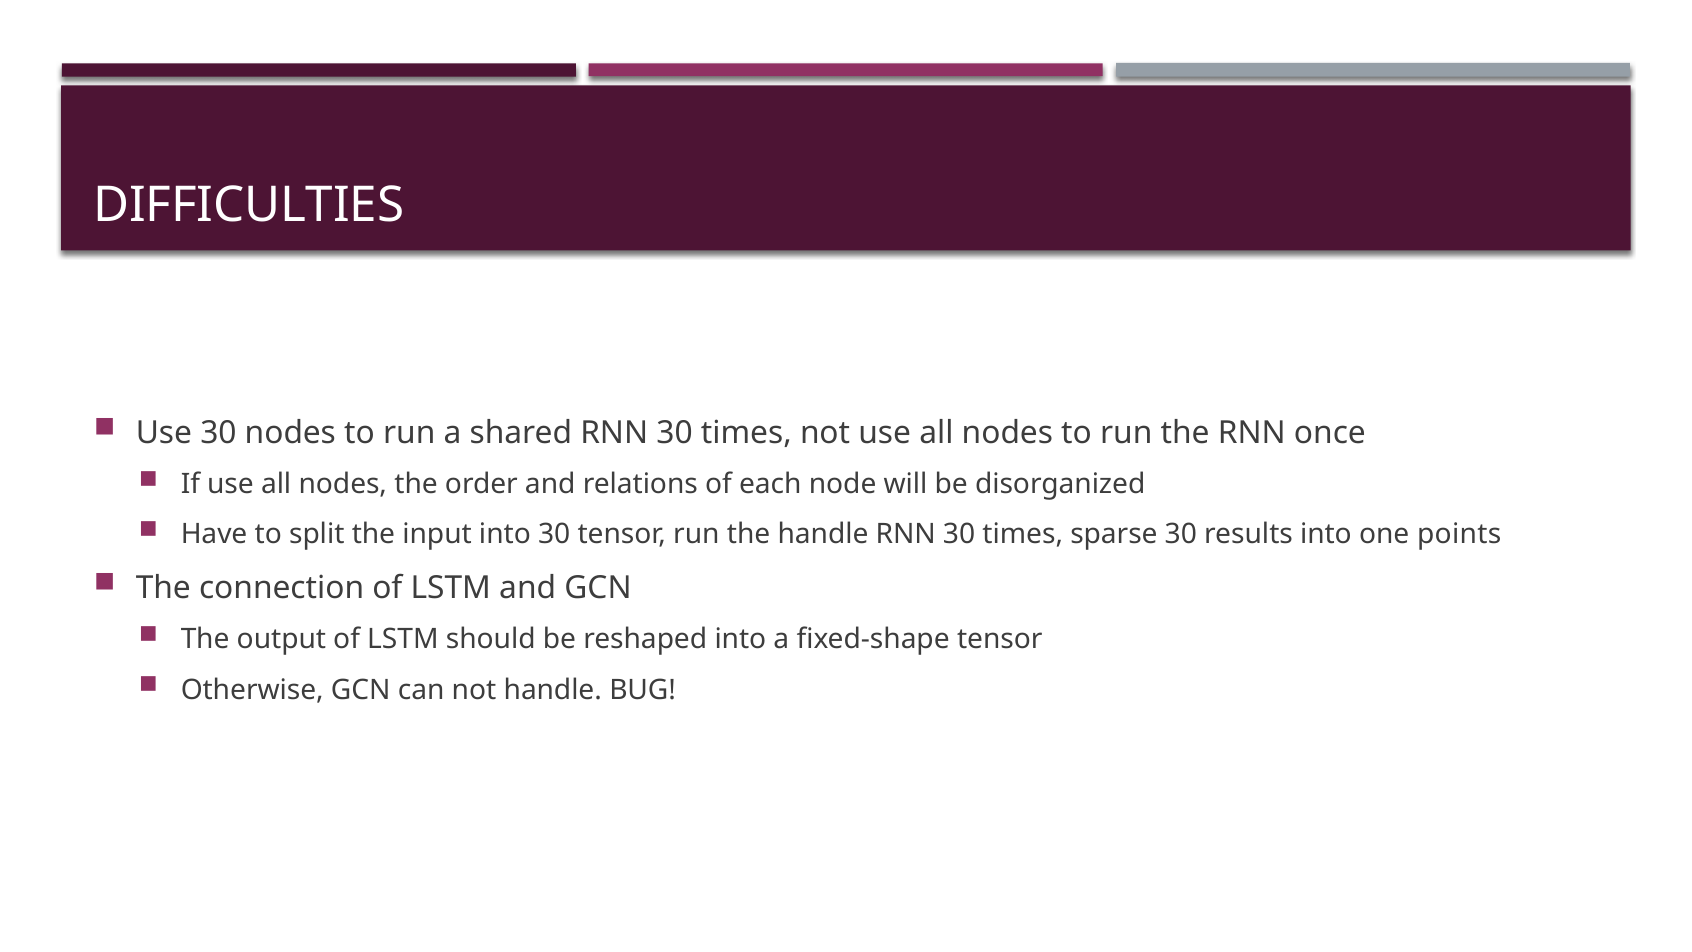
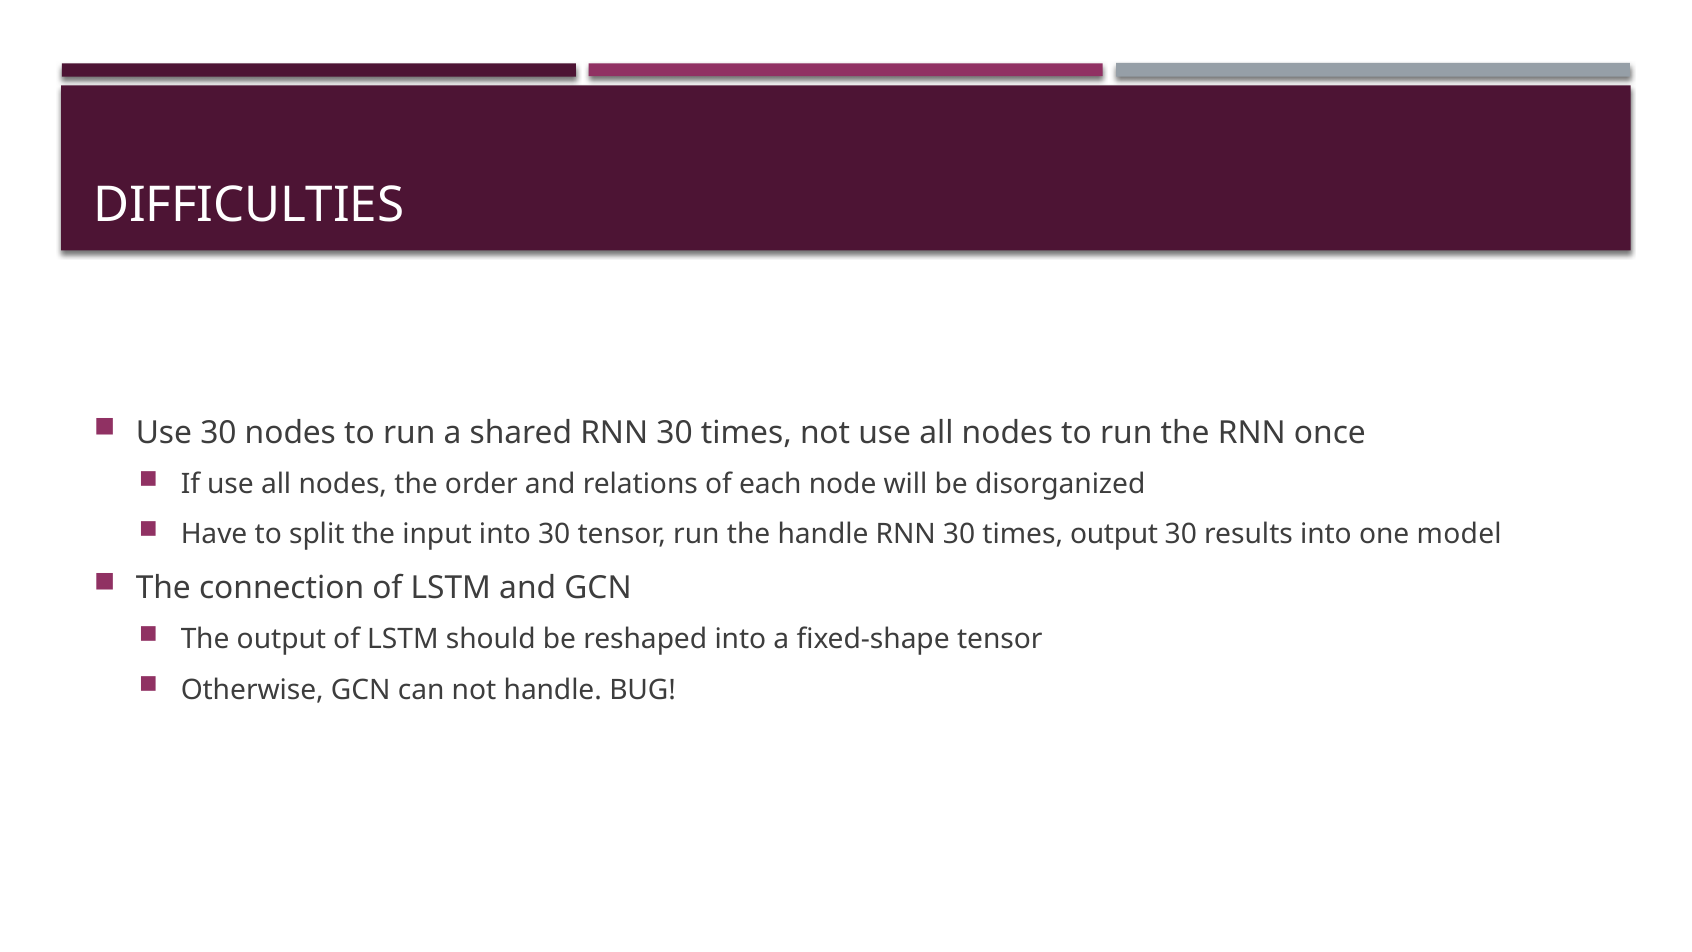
times sparse: sparse -> output
points: points -> model
